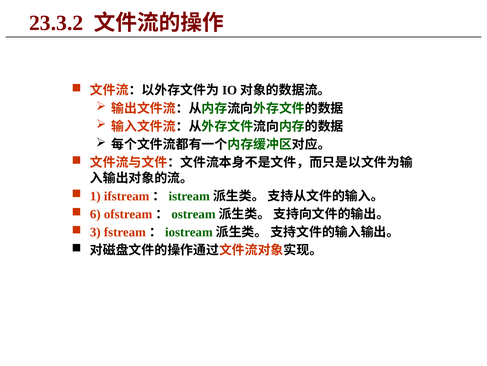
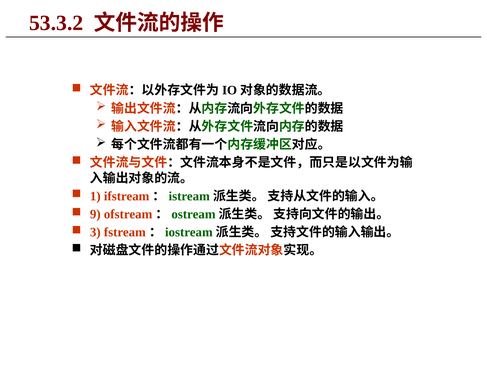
23.3.2: 23.3.2 -> 53.3.2
6: 6 -> 9
